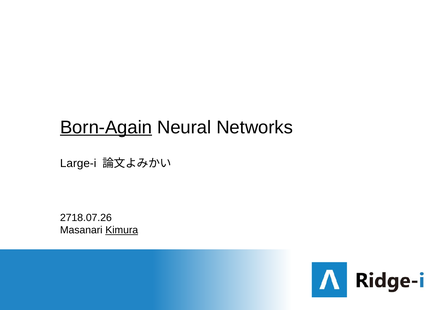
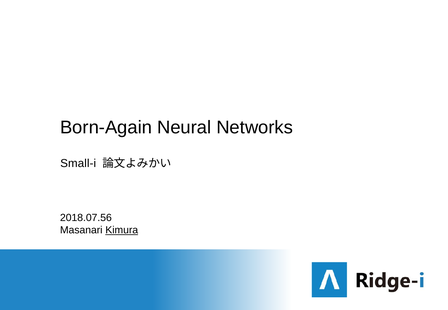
Born-Again underline: present -> none
Large-i: Large-i -> Small-i
2718.07.26: 2718.07.26 -> 2018.07.56
